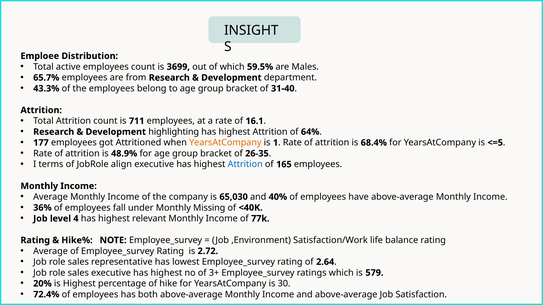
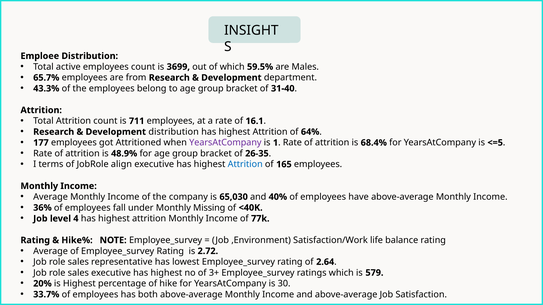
Development highlighting: highlighting -> distribution
YearsAtCompany at (225, 143) colour: orange -> purple
4 has highest relevant: relevant -> attrition
72.4%: 72.4% -> 33.7%
